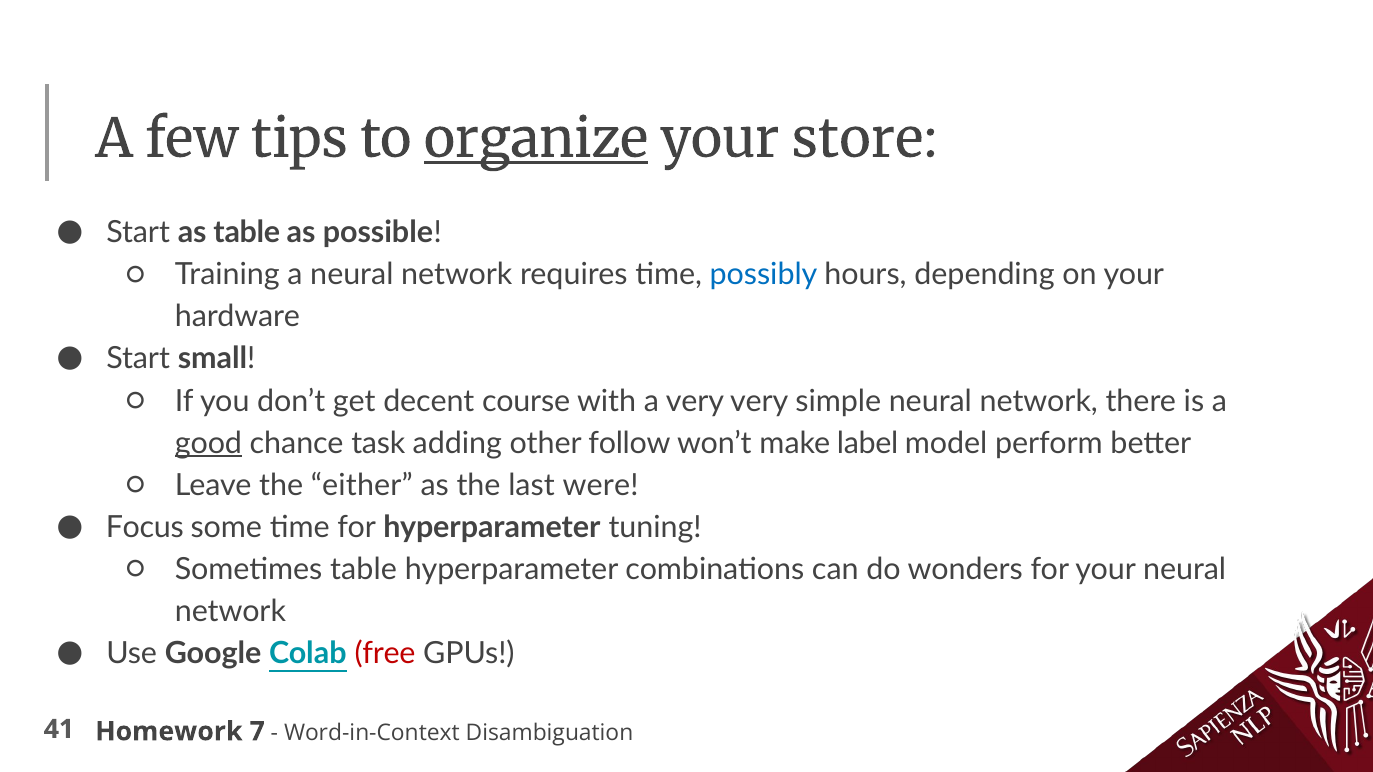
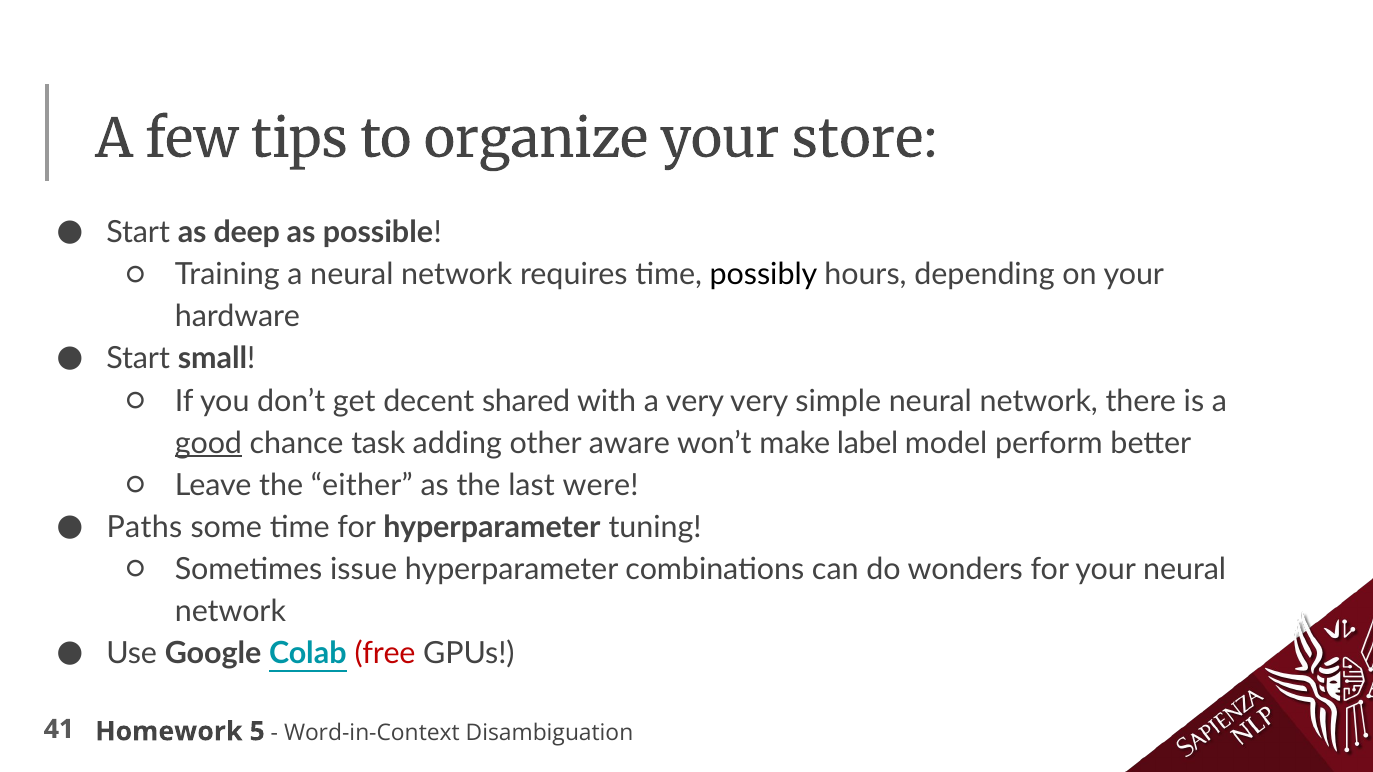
organize underline: present -> none
as table: table -> deep
possibly colour: blue -> black
course: course -> shared
follow: follow -> aware
Focus: Focus -> Paths
Sometimes table: table -> issue
7: 7 -> 5
